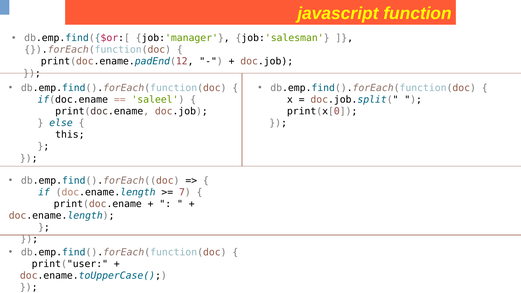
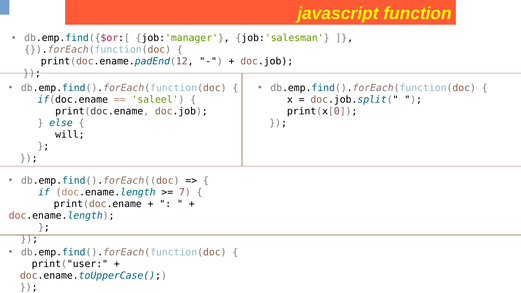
this: this -> will
